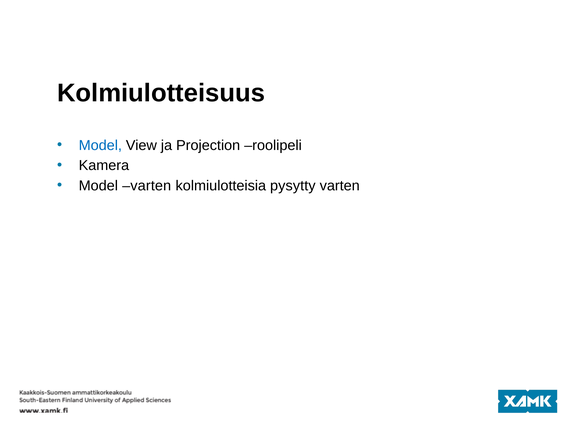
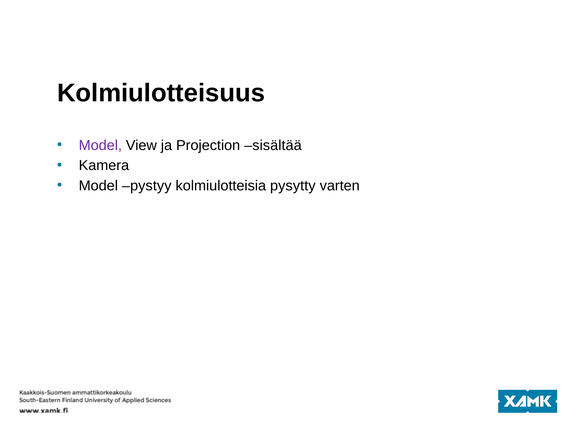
Model at (100, 146) colour: blue -> purple
roolipeli: roolipeli -> sisältää
Model varten: varten -> pystyy
